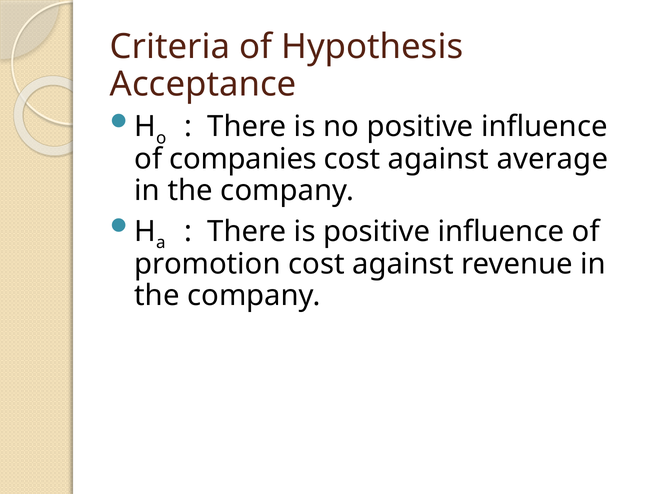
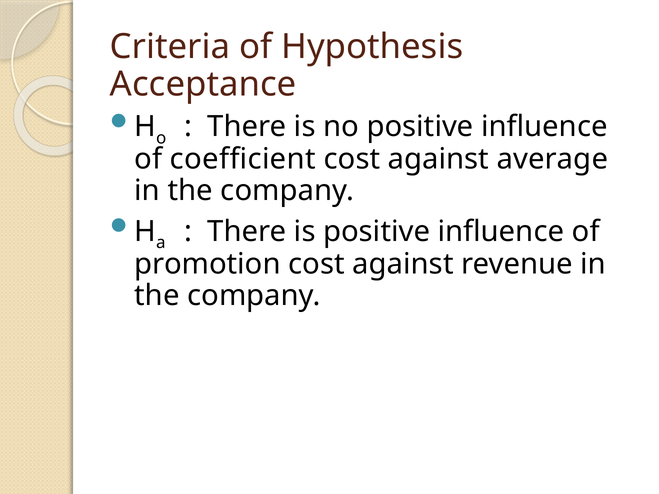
companies: companies -> coefficient
